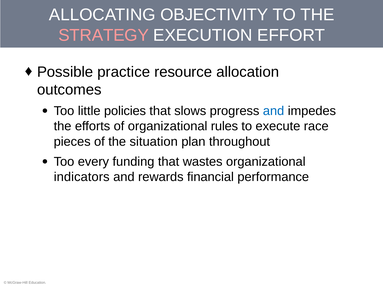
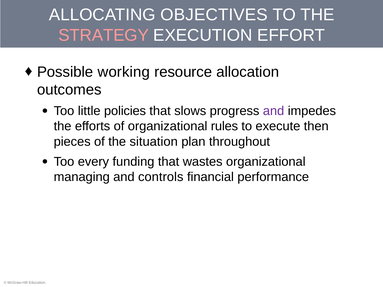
OBJECTIVITY: OBJECTIVITY -> OBJECTIVES
practice: practice -> working
and at (274, 111) colour: blue -> purple
race: race -> then
indicators: indicators -> managing
rewards: rewards -> controls
